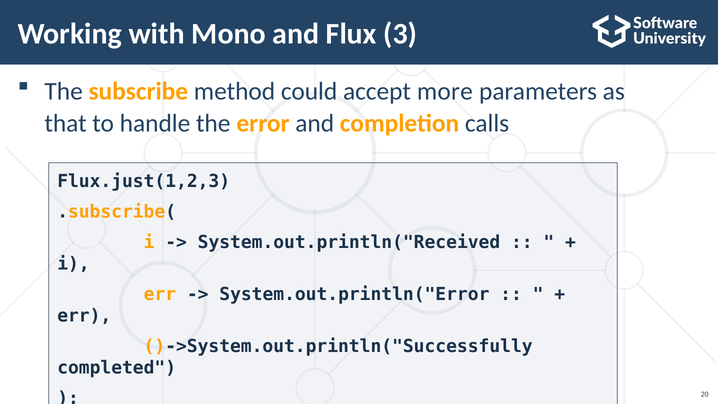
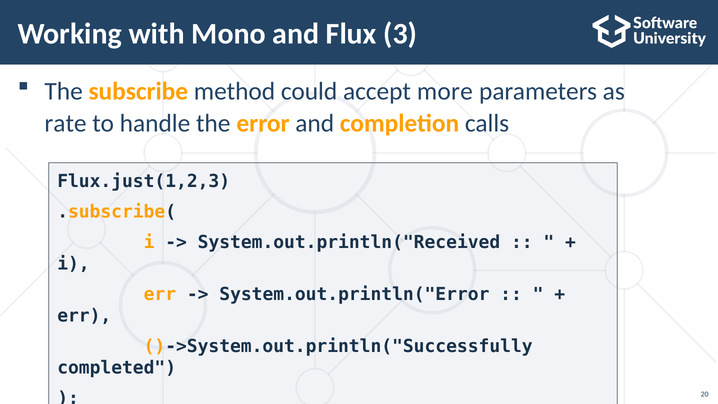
that: that -> rate
